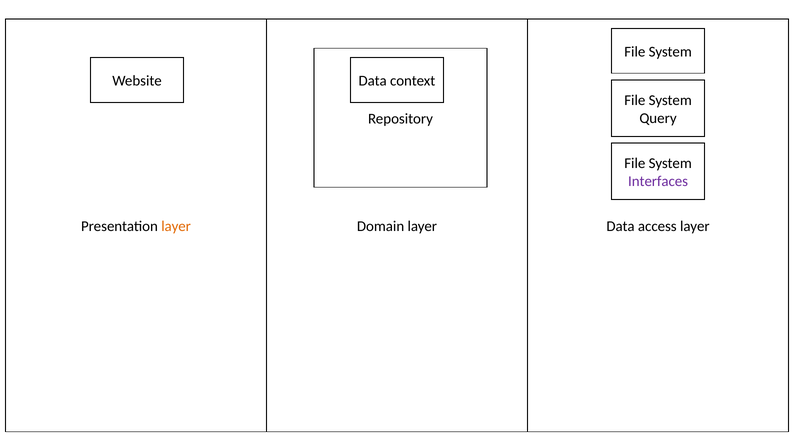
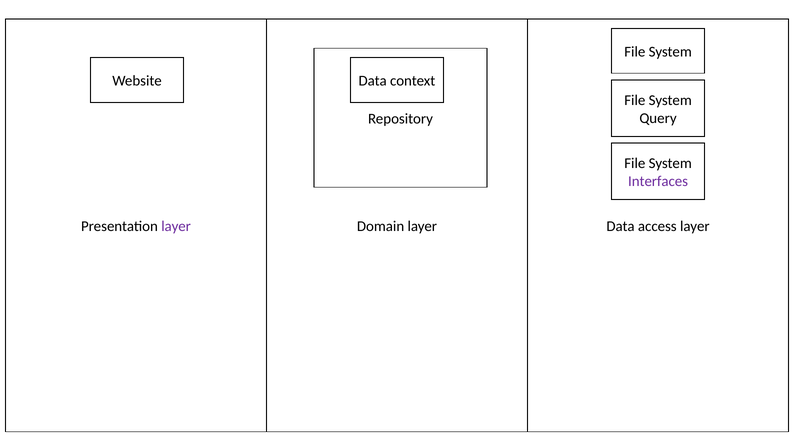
layer at (176, 226) colour: orange -> purple
